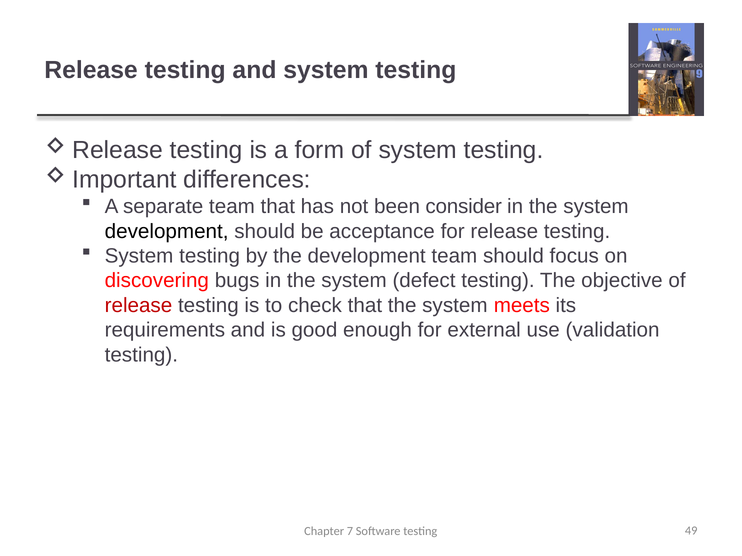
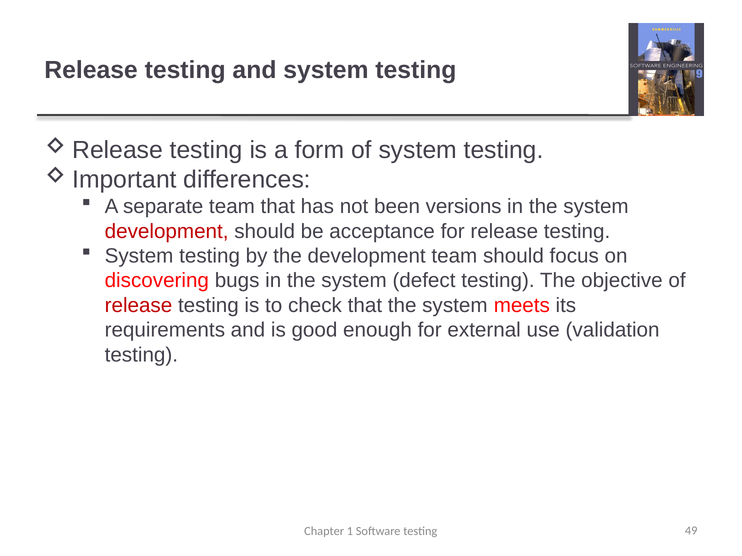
consider: consider -> versions
development at (167, 231) colour: black -> red
7: 7 -> 1
